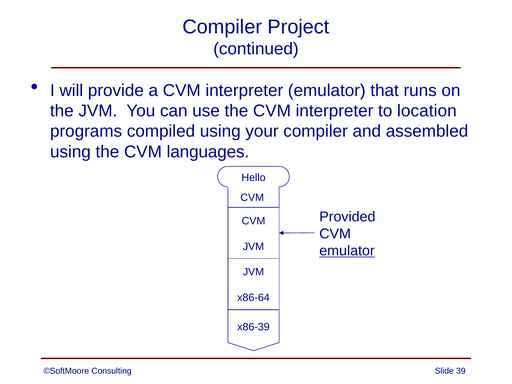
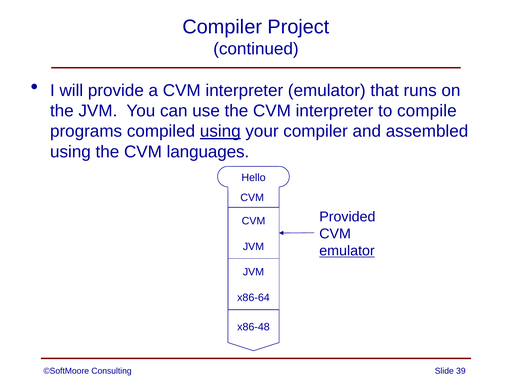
location: location -> compile
using at (220, 131) underline: none -> present
x86-39: x86-39 -> x86-48
